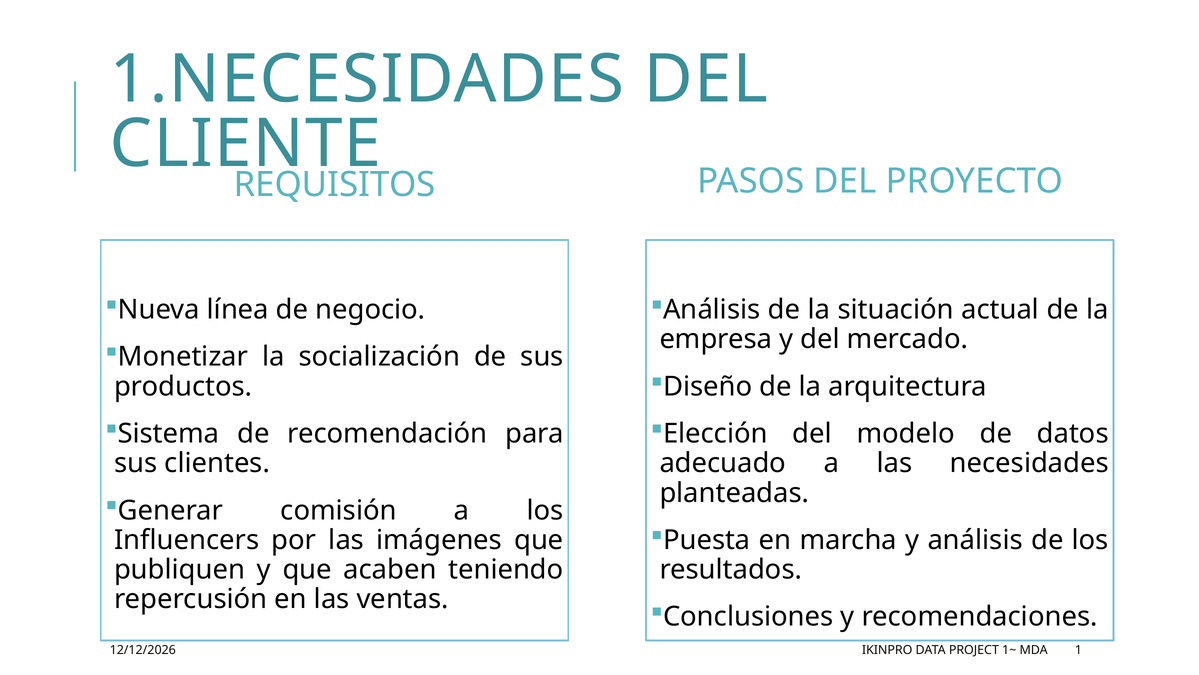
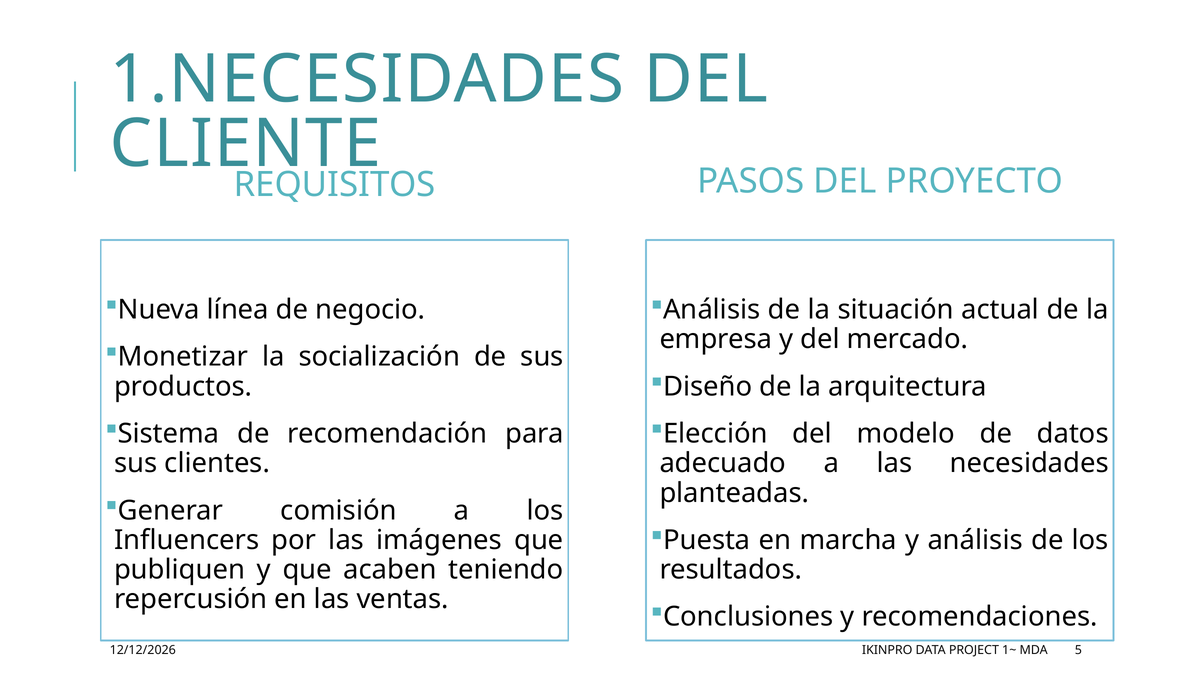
1: 1 -> 5
